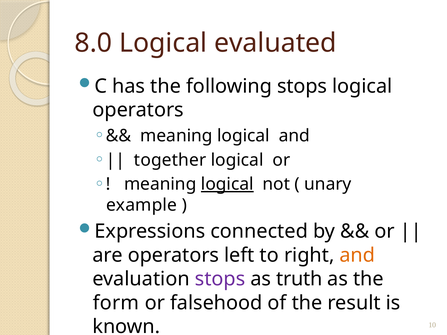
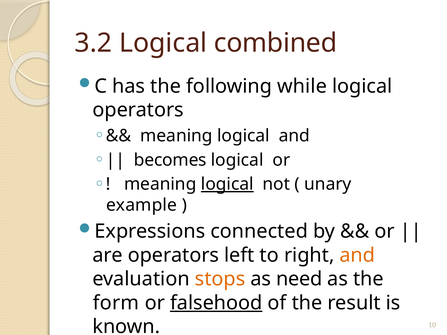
8.0: 8.0 -> 3.2
evaluated: evaluated -> combined
following stops: stops -> while
together: together -> becomes
stops at (220, 279) colour: purple -> orange
truth: truth -> need
falsehood underline: none -> present
